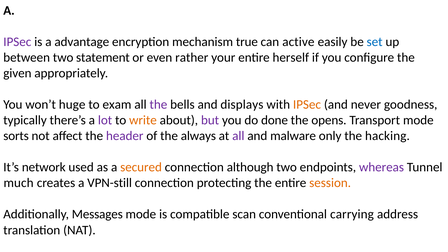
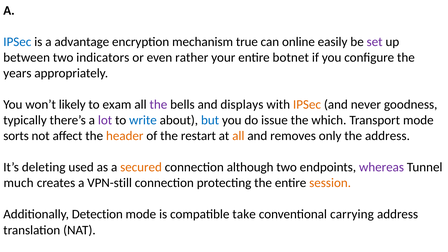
IPSec at (17, 42) colour: purple -> blue
active: active -> online
set colour: blue -> purple
statement: statement -> indicators
herself: herself -> botnet
given: given -> years
huge: huge -> likely
write colour: orange -> blue
but colour: purple -> blue
done: done -> issue
opens: opens -> which
header colour: purple -> orange
always: always -> restart
all at (238, 136) colour: purple -> orange
malware: malware -> removes
the hacking: hacking -> address
network: network -> deleting
Messages: Messages -> Detection
scan: scan -> take
